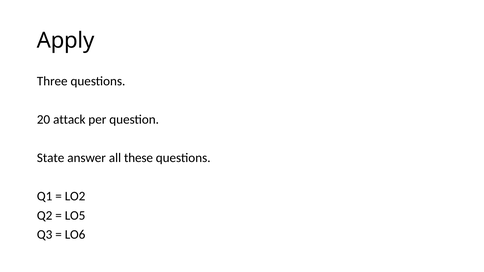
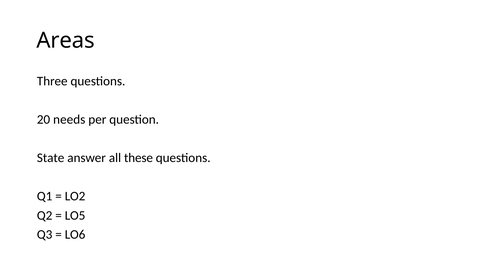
Apply: Apply -> Areas
attack: attack -> needs
